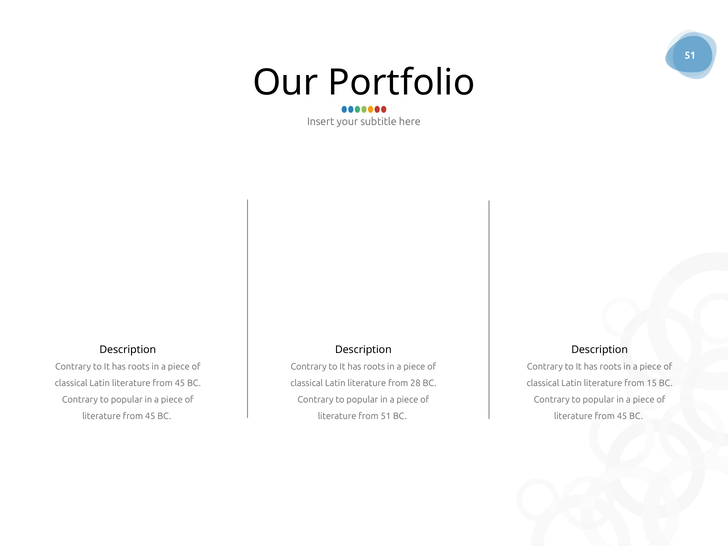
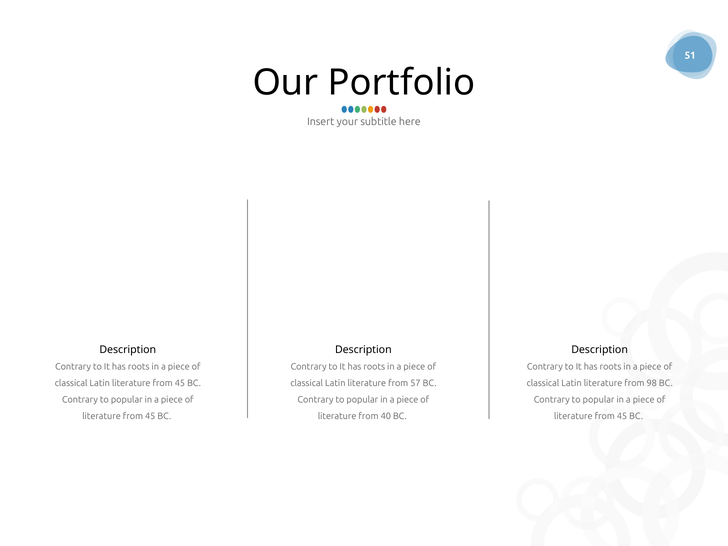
28: 28 -> 57
15: 15 -> 98
from 51: 51 -> 40
